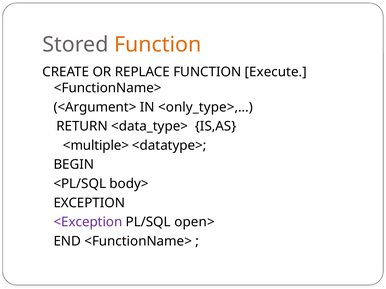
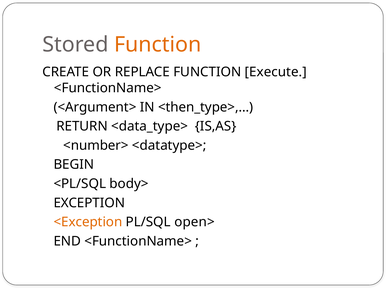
<only_type>,…: <only_type>,… -> <then_type>,…
<multiple>: <multiple> -> <number>
<Exception colour: purple -> orange
